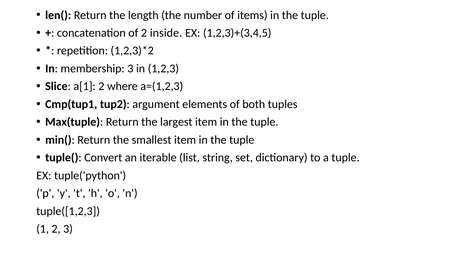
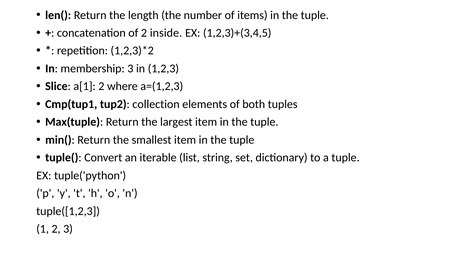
argument: argument -> collection
